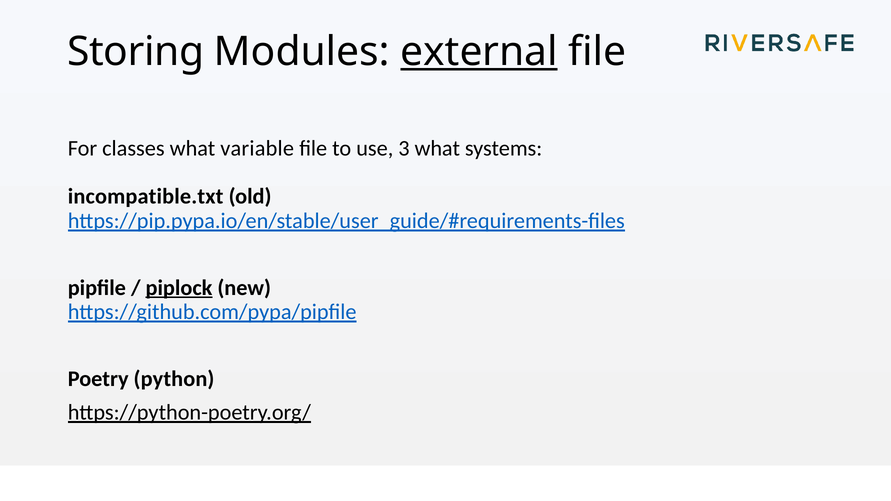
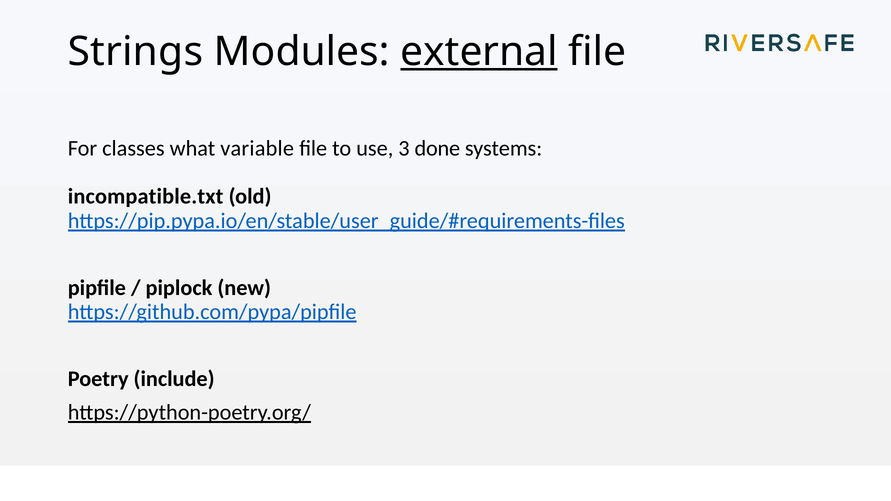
Storing: Storing -> Strings
3 what: what -> done
piplock underline: present -> none
python: python -> include
